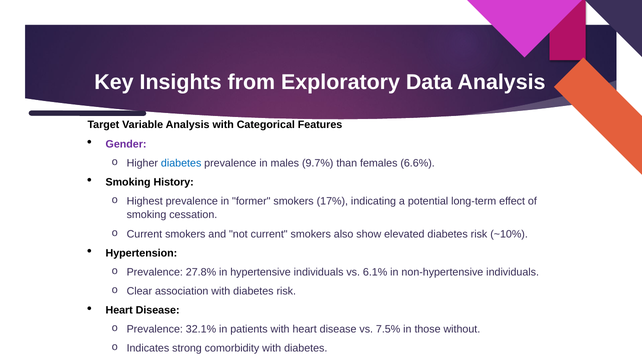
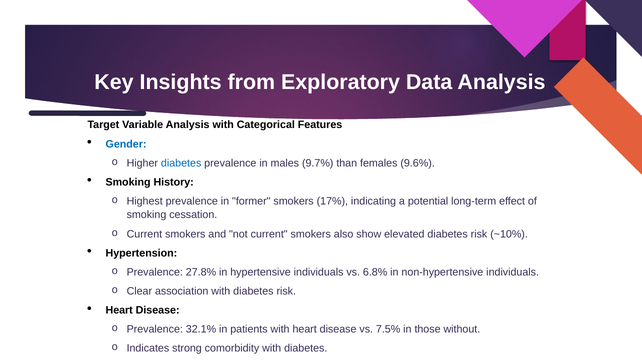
Gender colour: purple -> blue
6.6%: 6.6% -> 9.6%
6.1%: 6.1% -> 6.8%
